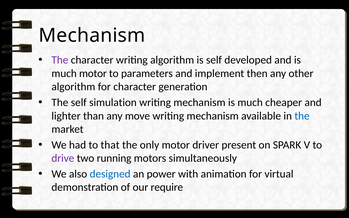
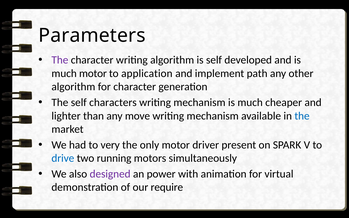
Mechanism at (92, 36): Mechanism -> Parameters
parameters: parameters -> application
then: then -> path
simulation: simulation -> characters
that: that -> very
drive colour: purple -> blue
designed colour: blue -> purple
